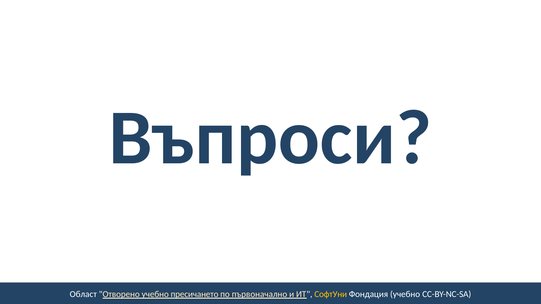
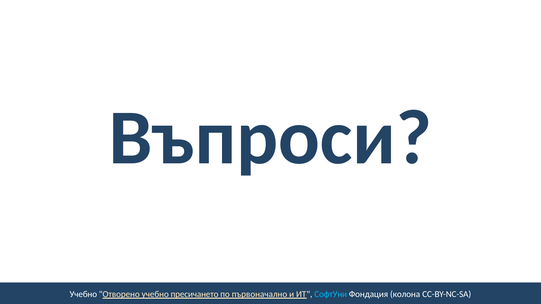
Област at (83, 294): Област -> Учебно
СофтУни colour: yellow -> light blue
Фондация учебно: учебно -> колона
